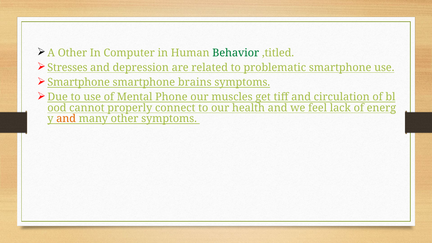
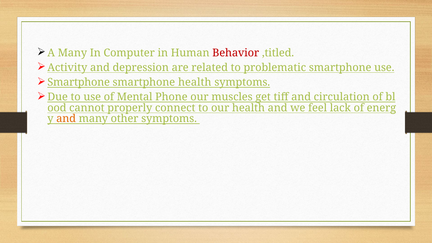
A Other: Other -> Many
Behavior colour: green -> red
Stresses: Stresses -> Activity
smartphone brains: brains -> health
